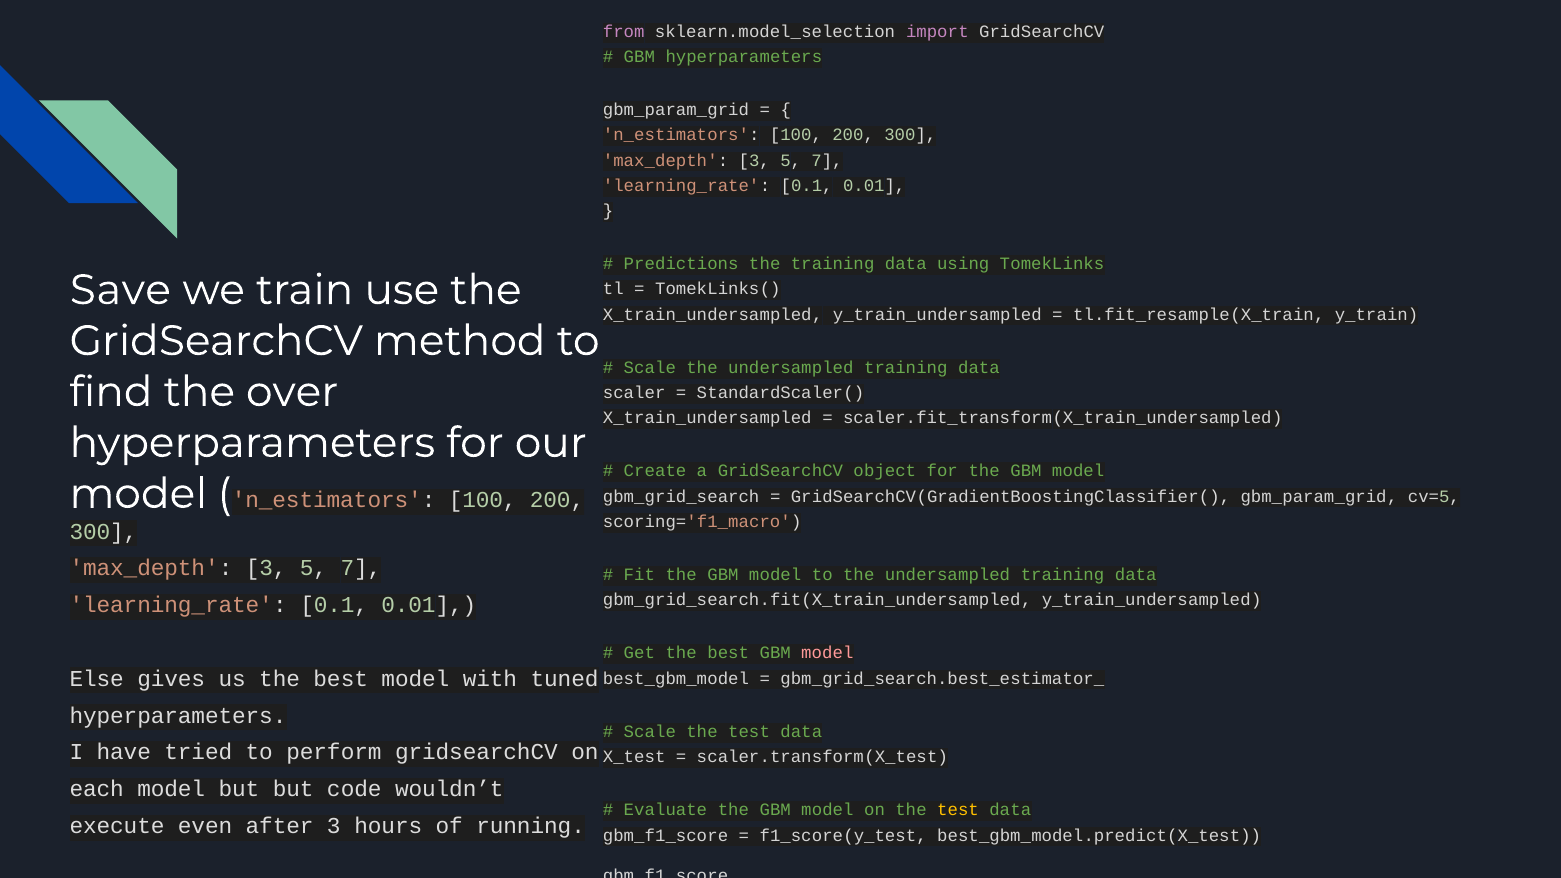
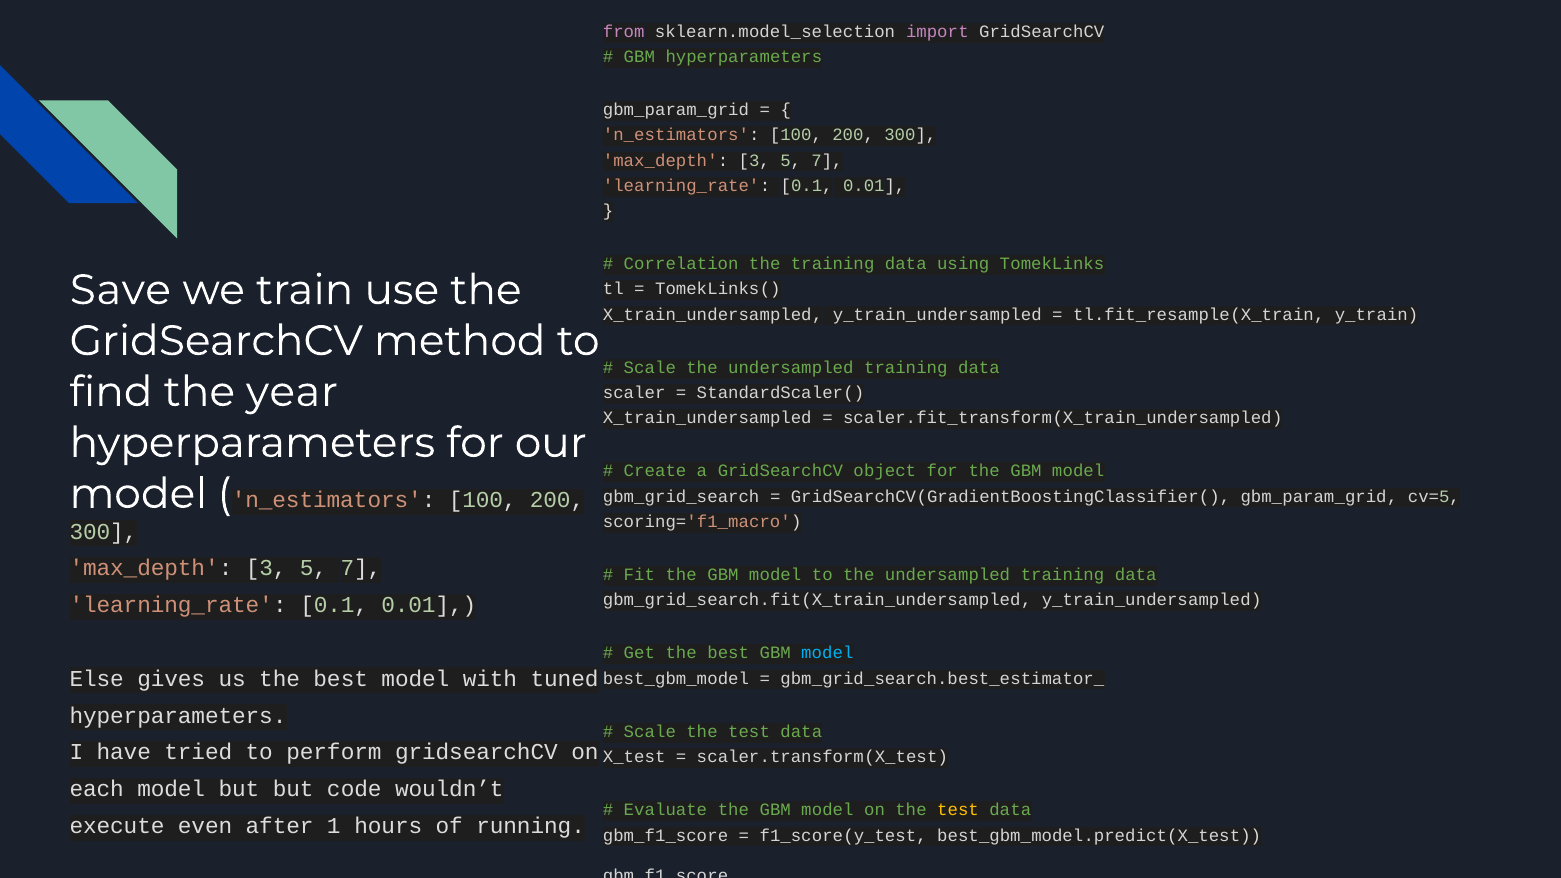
Predictions: Predictions -> Correlation
over: over -> year
model at (827, 653) colour: pink -> light blue
after 3: 3 -> 1
